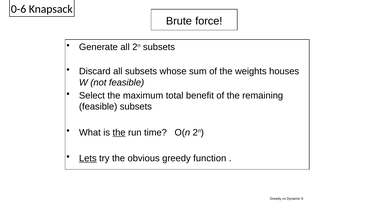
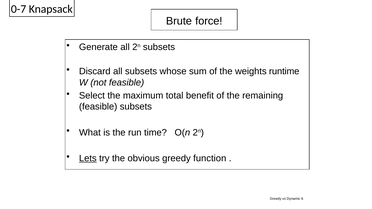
0-6: 0-6 -> 0-7
houses: houses -> runtime
the at (119, 133) underline: present -> none
